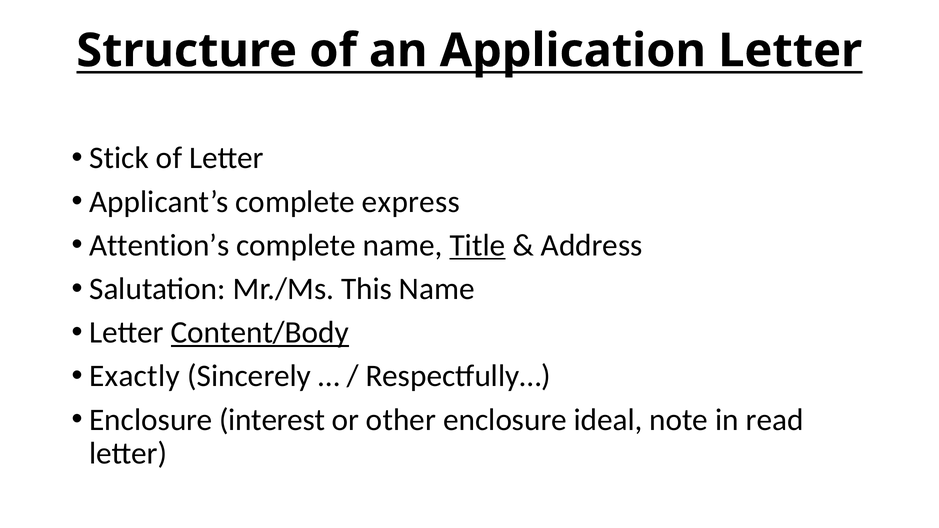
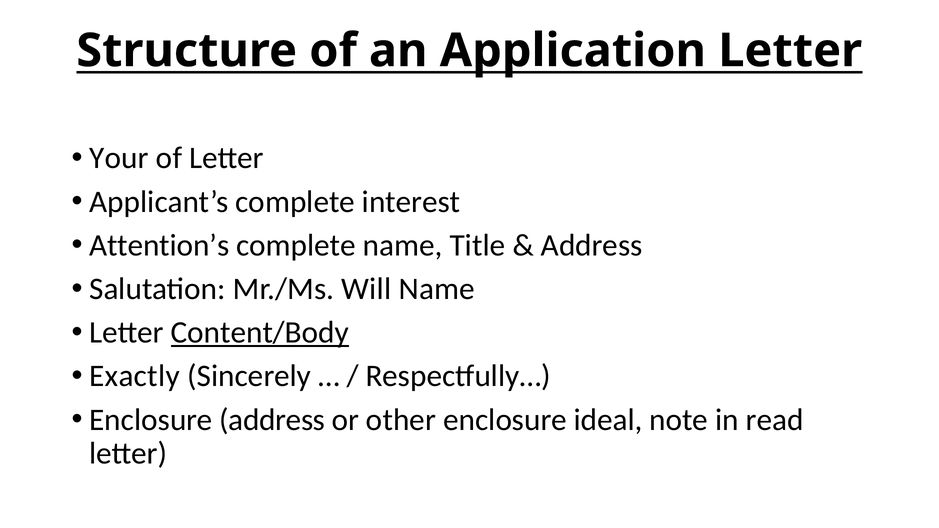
Stick: Stick -> Your
express: express -> interest
Title underline: present -> none
This: This -> Will
Enclosure interest: interest -> address
